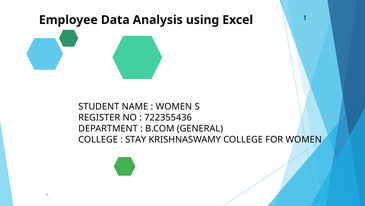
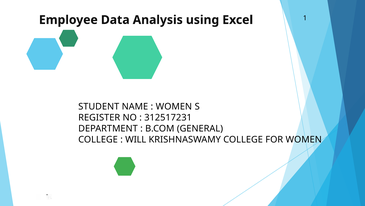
722355436: 722355436 -> 312517231
STAY: STAY -> WILL
